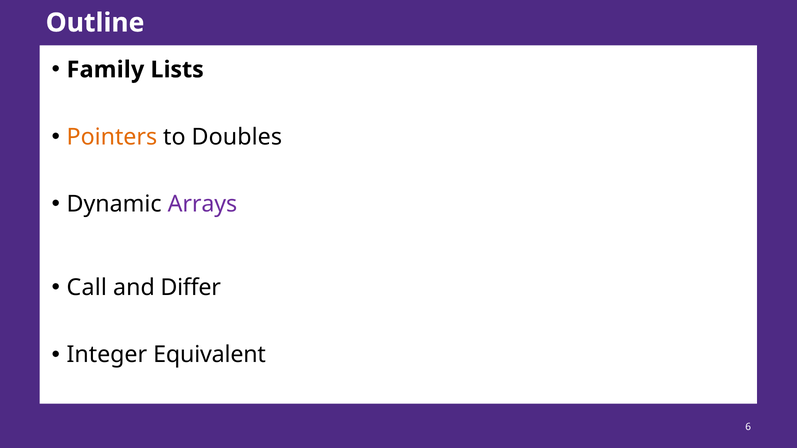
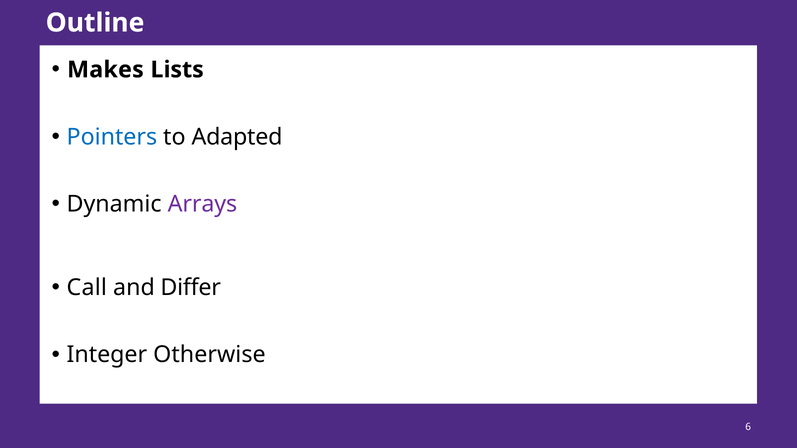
Family: Family -> Makes
Pointers colour: orange -> blue
Doubles: Doubles -> Adapted
Equivalent: Equivalent -> Otherwise
